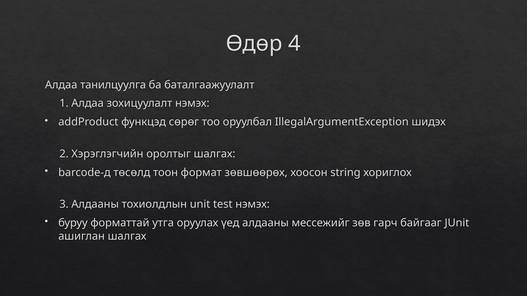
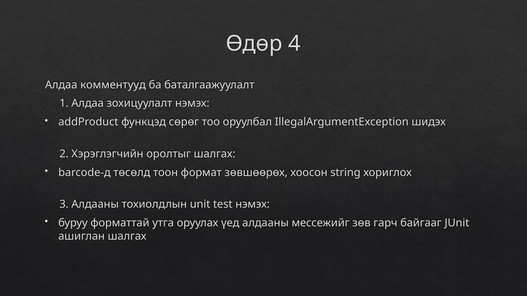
танилцуулга: танилцуулга -> комментууд
